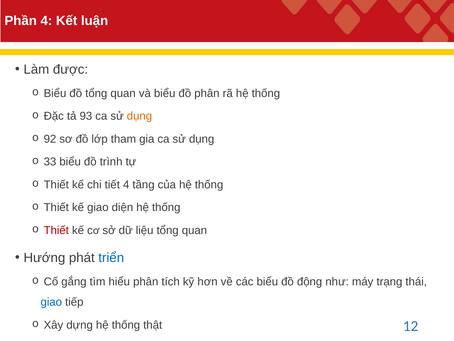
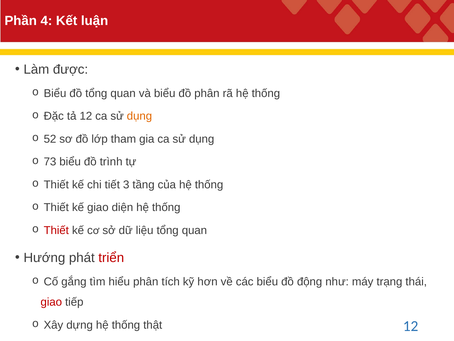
tả 93: 93 -> 12
92: 92 -> 52
33: 33 -> 73
tiết 4: 4 -> 3
triển colour: blue -> red
giao at (51, 302) colour: blue -> red
